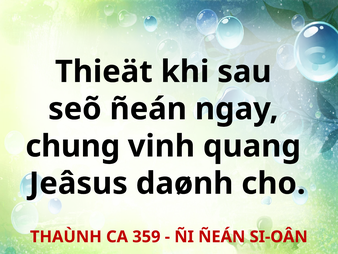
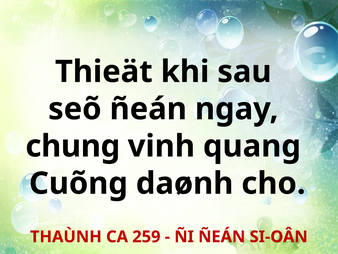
Jeâsus: Jeâsus -> Cuõng
359: 359 -> 259
